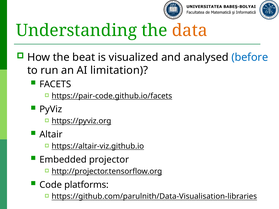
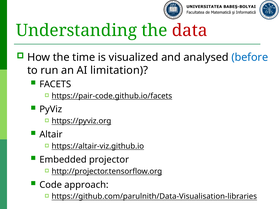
data colour: orange -> red
beat: beat -> time
platforms: platforms -> approach
